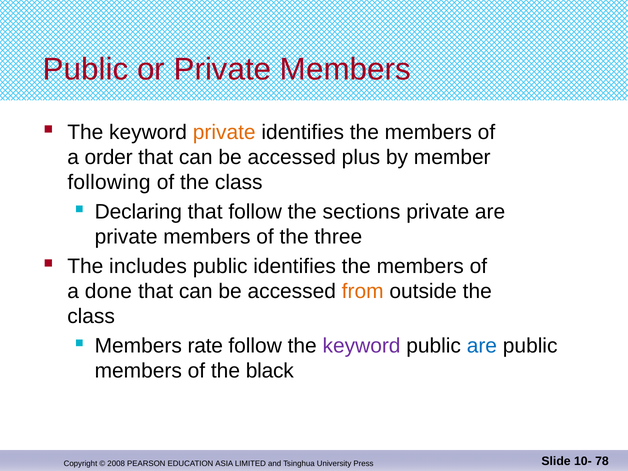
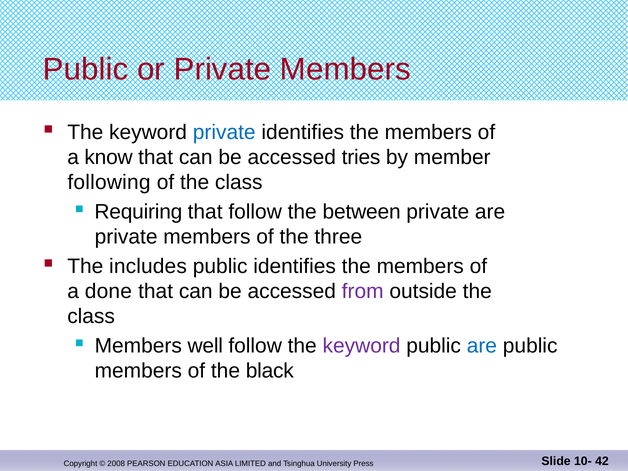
private at (224, 132) colour: orange -> blue
order: order -> know
plus: plus -> tries
Declaring: Declaring -> Requiring
sections: sections -> between
from colour: orange -> purple
rate: rate -> well
78: 78 -> 42
